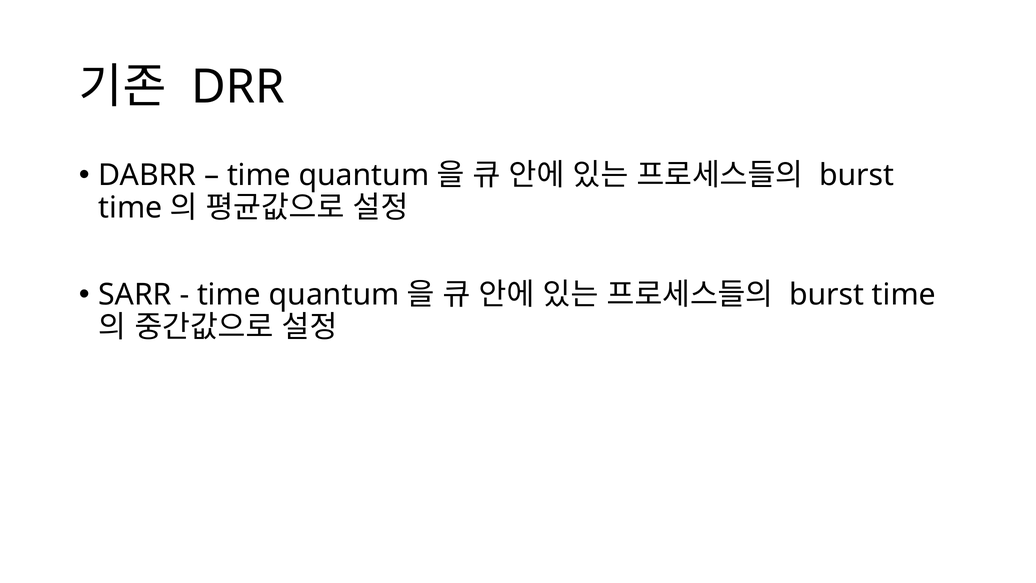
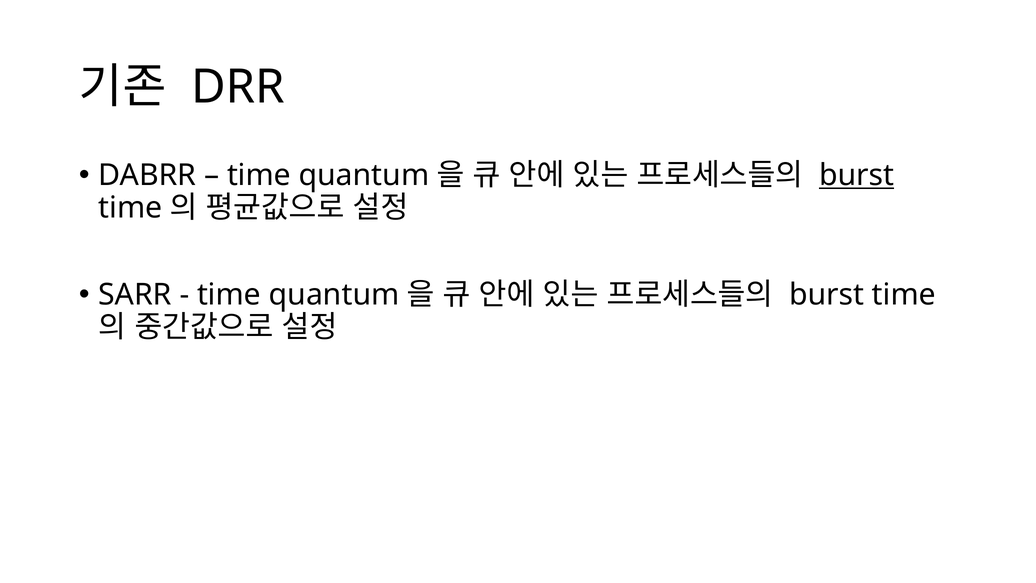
burst at (857, 175) underline: none -> present
